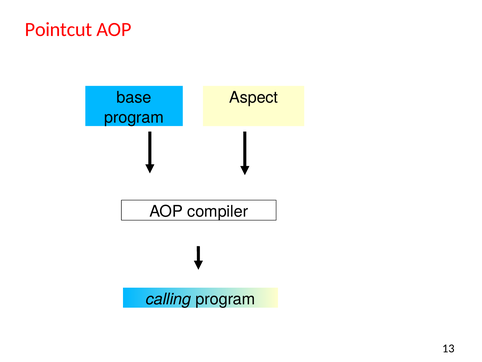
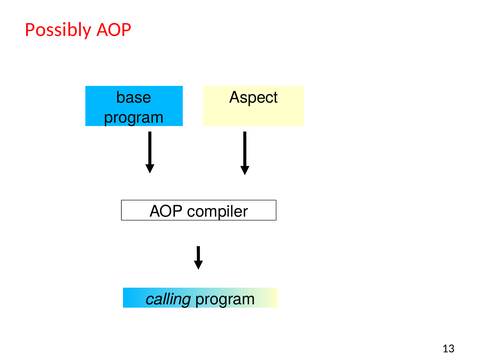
Pointcut: Pointcut -> Possibly
